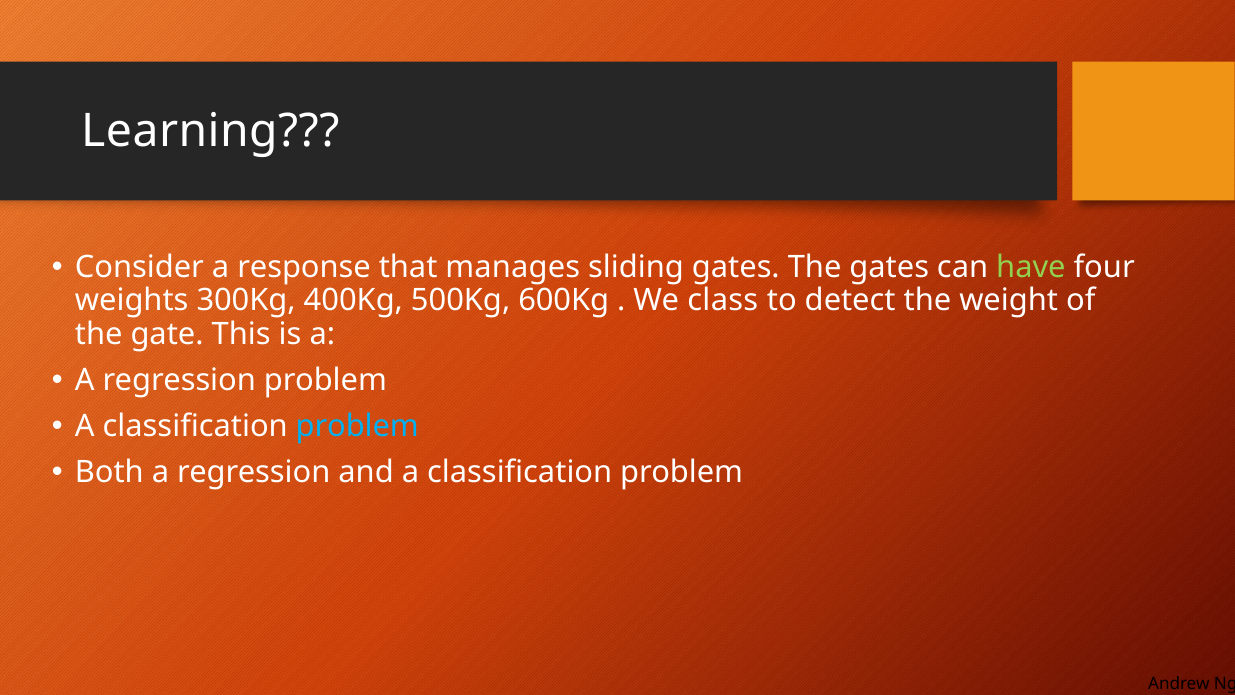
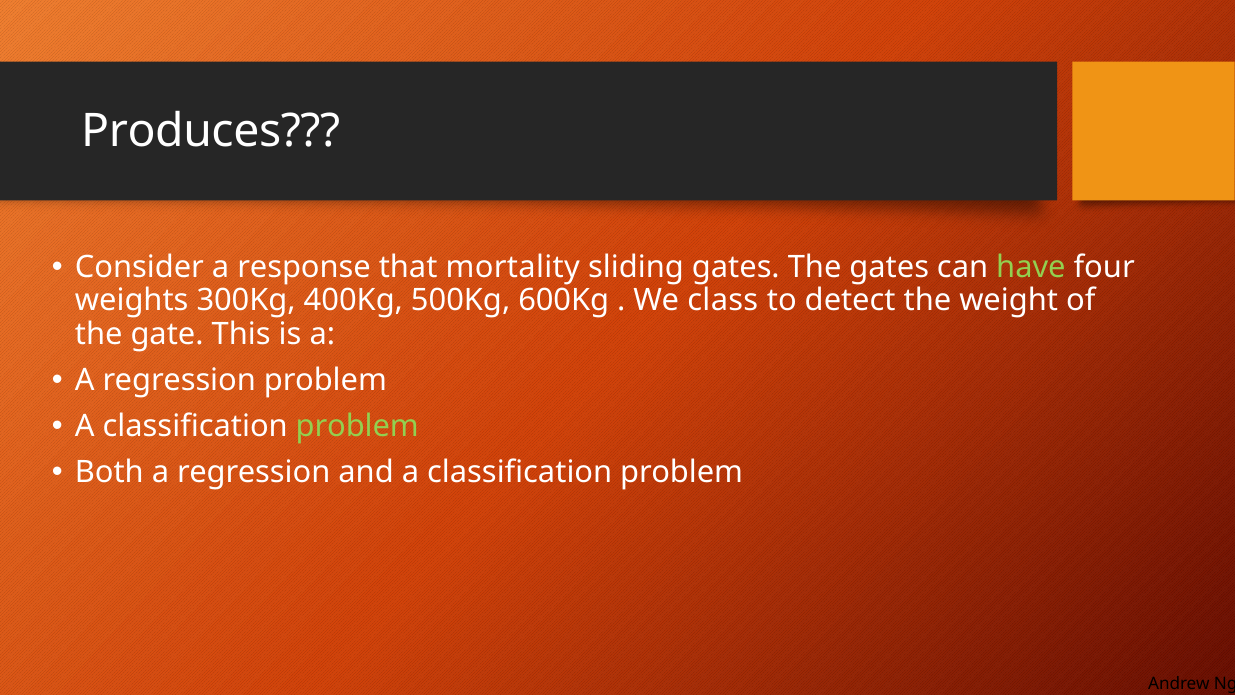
Learning: Learning -> Produces
manages: manages -> mortality
problem at (357, 426) colour: light blue -> light green
